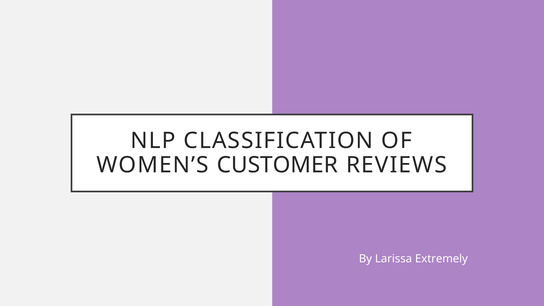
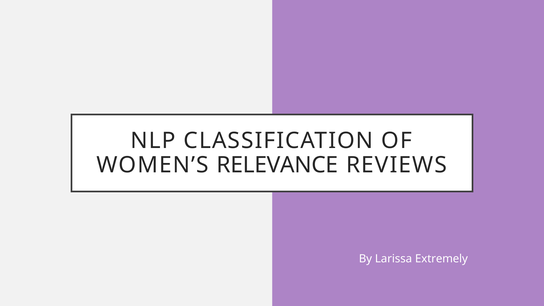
CUSTOMER: CUSTOMER -> RELEVANCE
